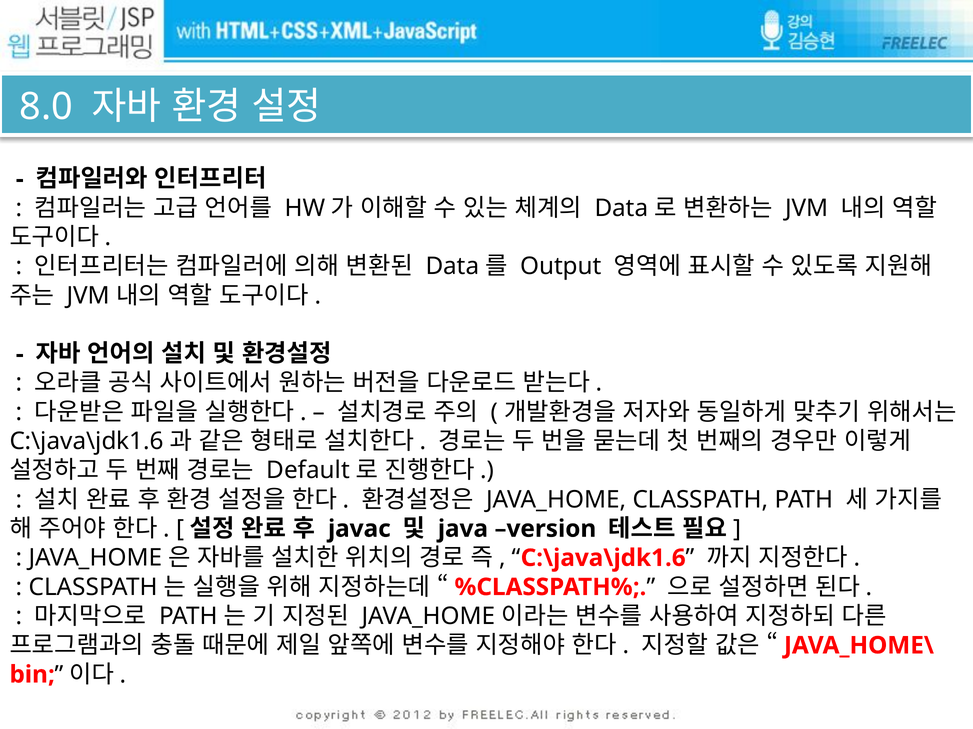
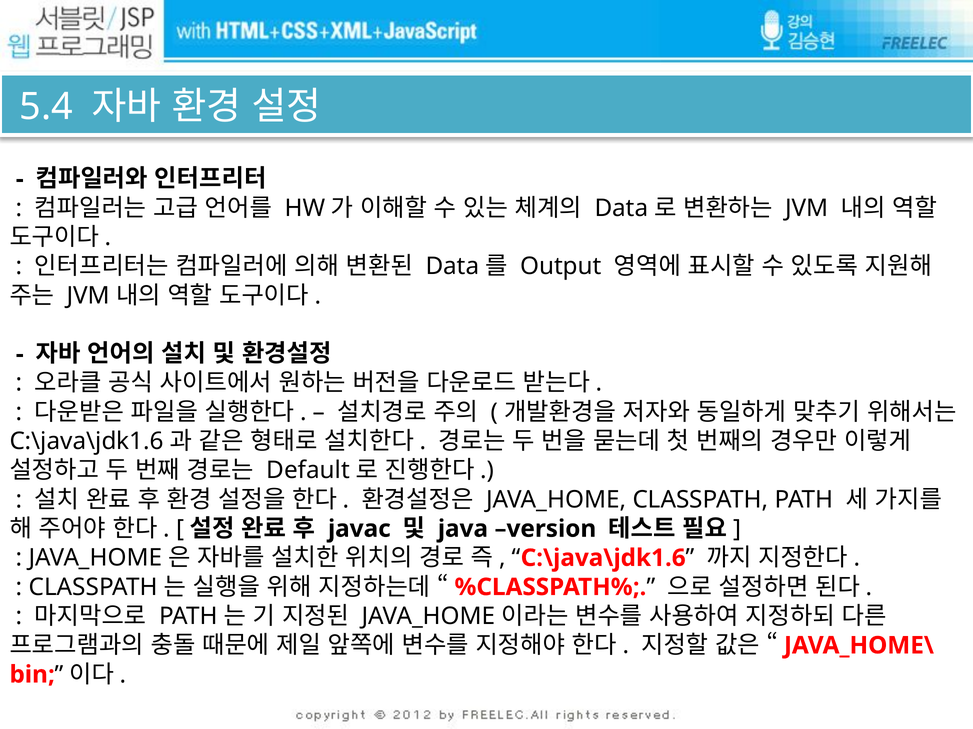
8.0: 8.0 -> 5.4
